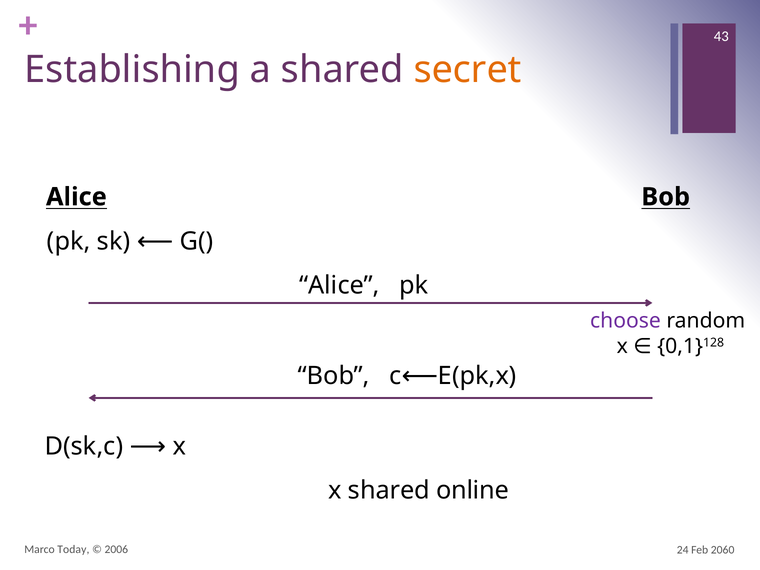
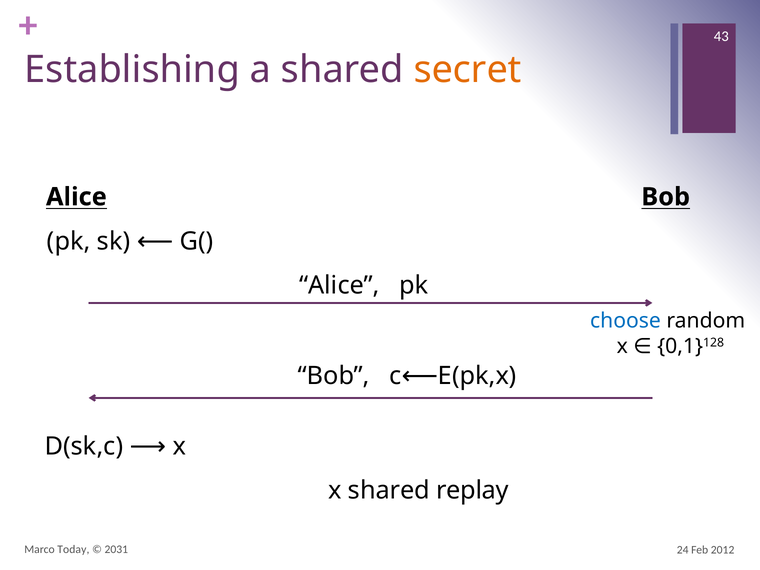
choose colour: purple -> blue
online: online -> replay
2006: 2006 -> 2031
2060: 2060 -> 2012
